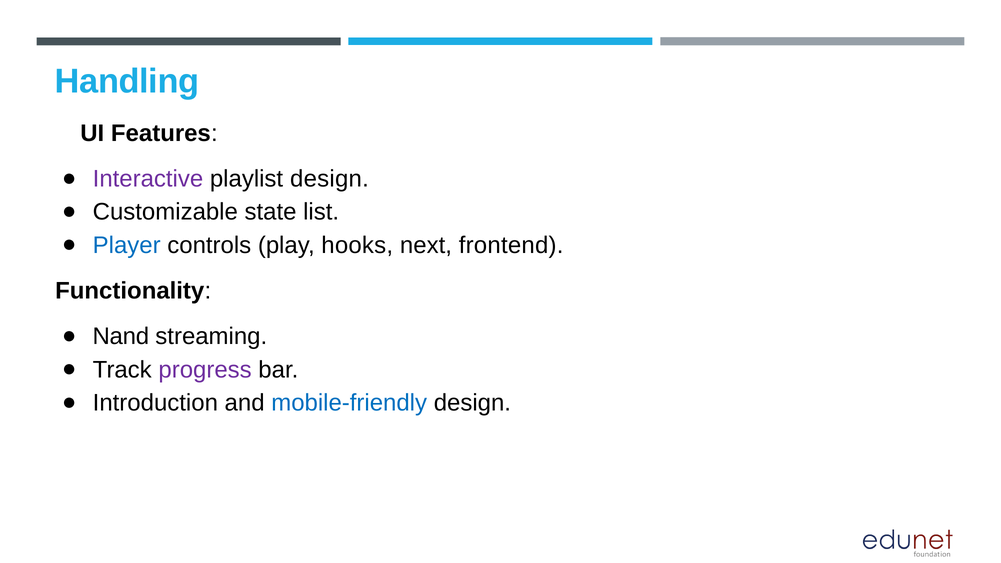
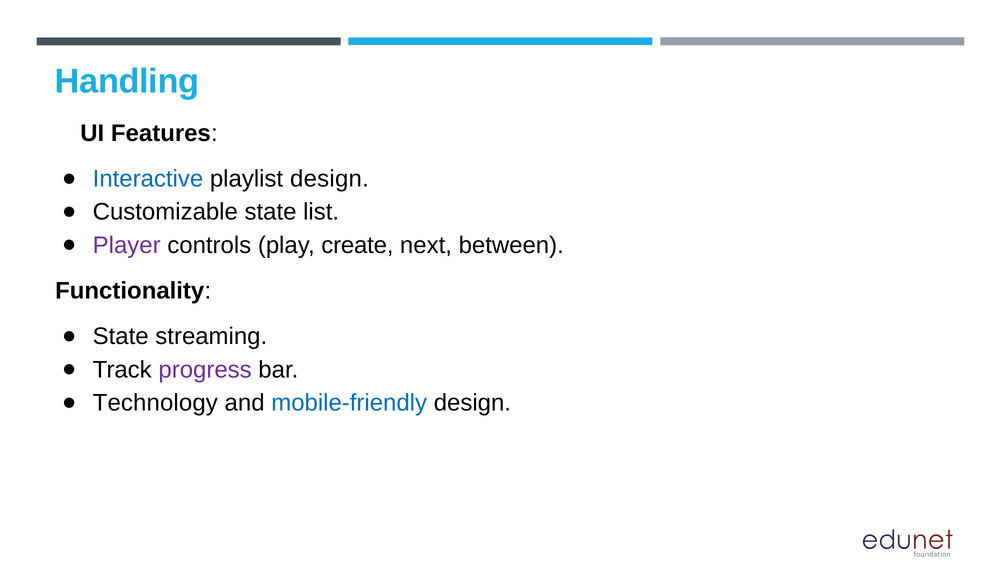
Interactive colour: purple -> blue
Player colour: blue -> purple
hooks: hooks -> create
frontend: frontend -> between
Nand at (121, 337): Nand -> State
Introduction: Introduction -> Technology
